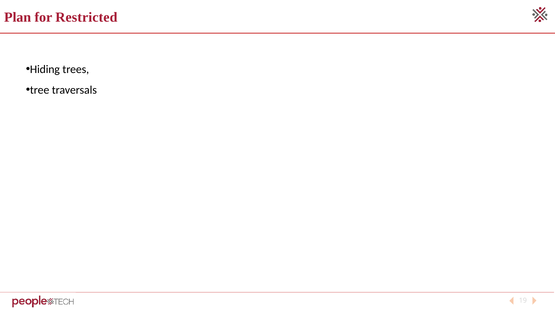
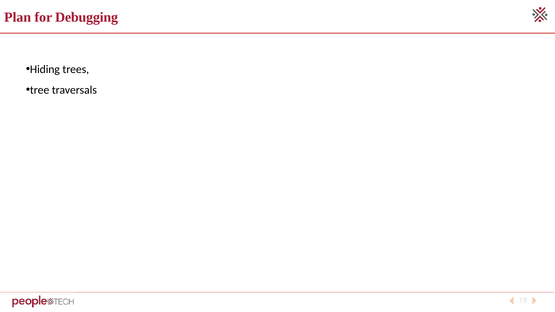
Restricted: Restricted -> Debugging
